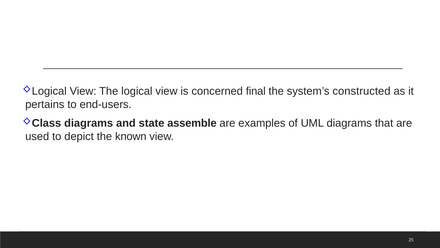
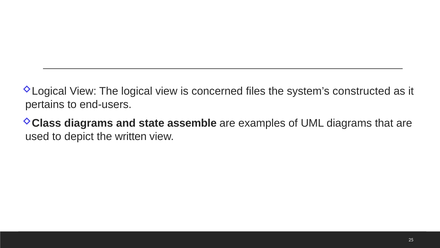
final: final -> files
known: known -> written
